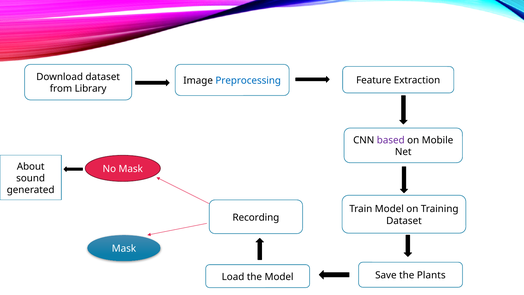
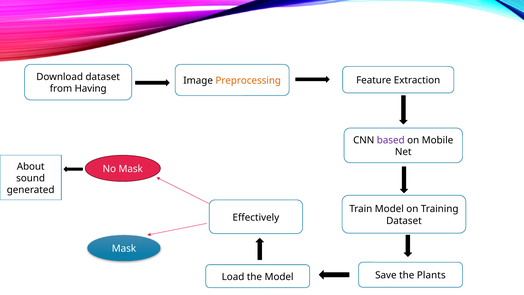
Preprocessing colour: blue -> orange
Library: Library -> Having
Recording: Recording -> Effectively
